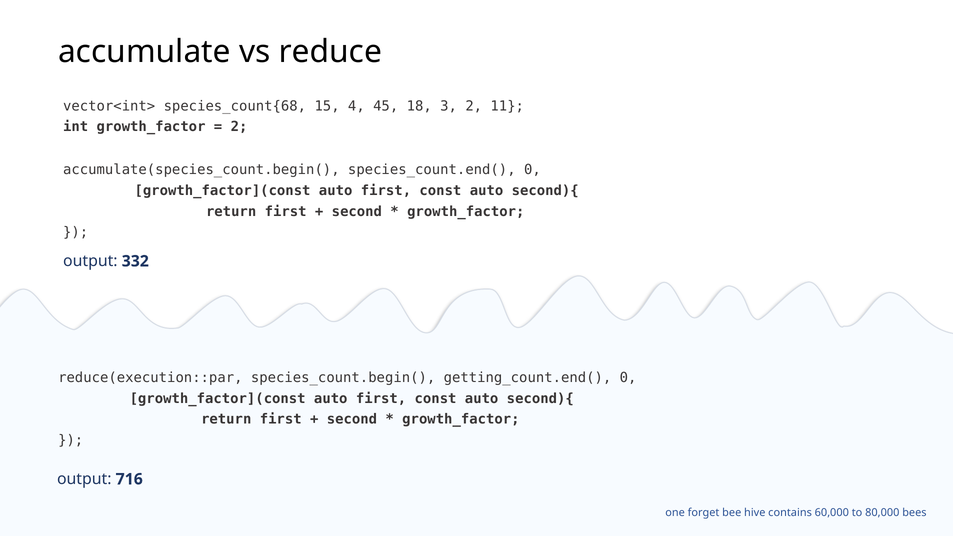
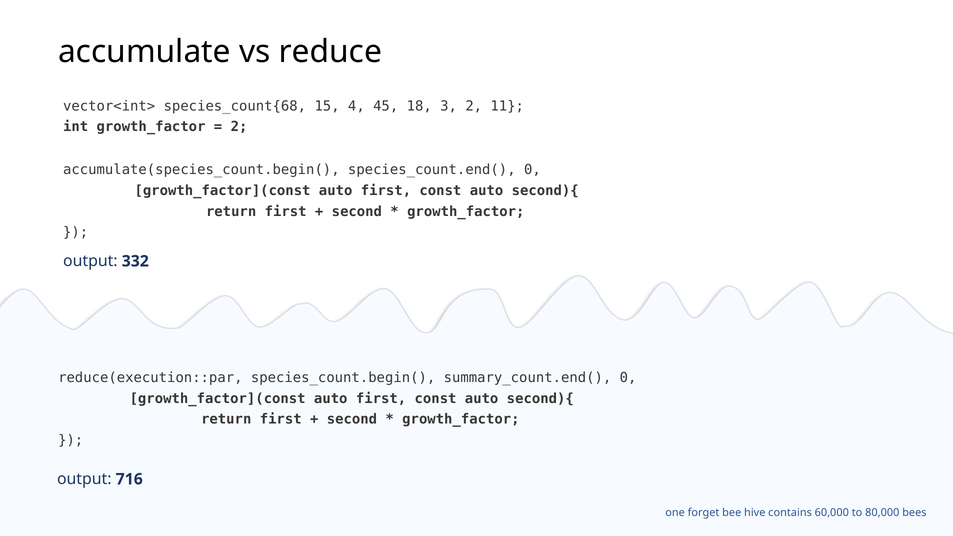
getting_count.end(: getting_count.end( -> summary_count.end(
